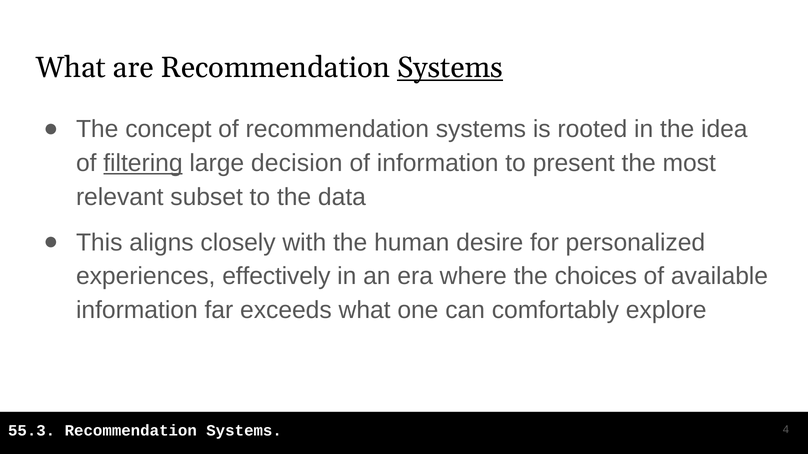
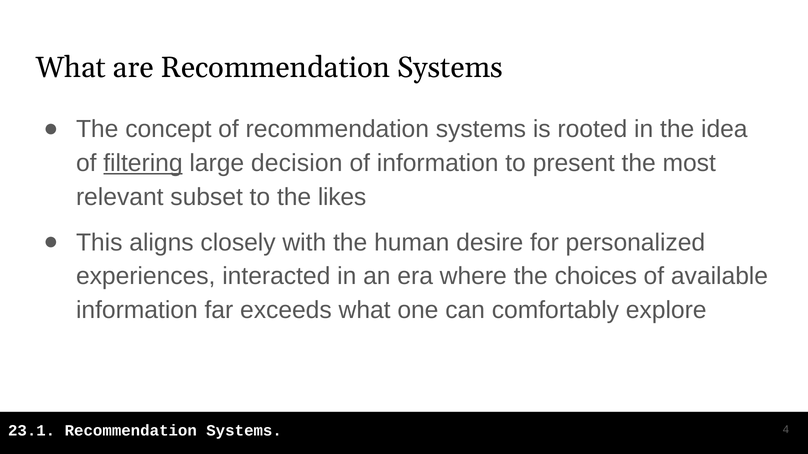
Systems at (450, 68) underline: present -> none
data: data -> likes
effectively: effectively -> interacted
55.3: 55.3 -> 23.1
